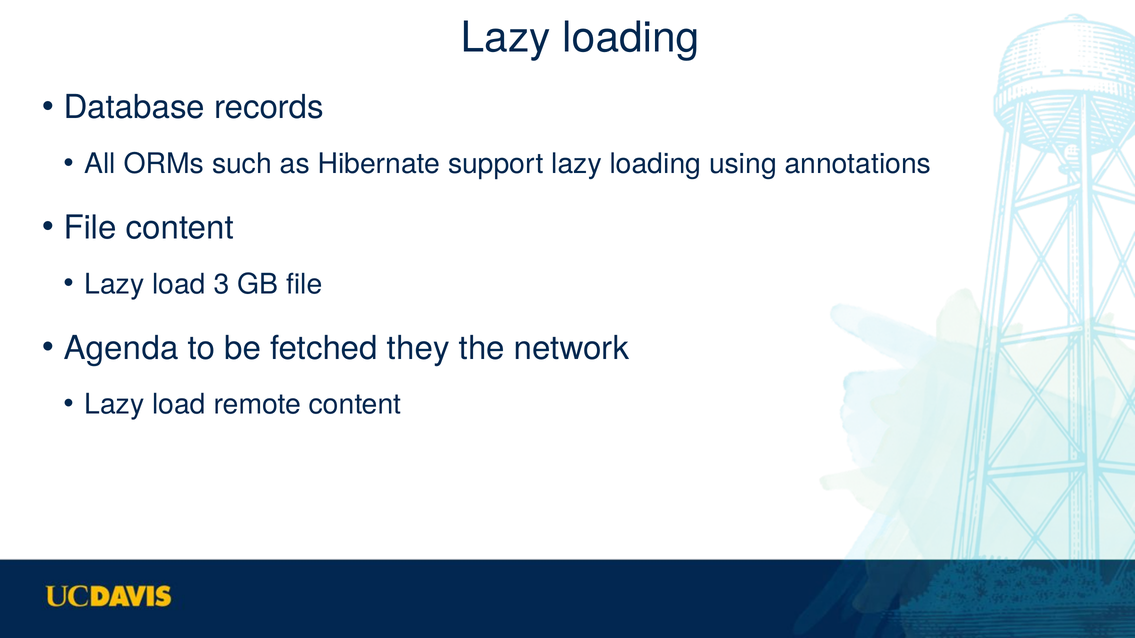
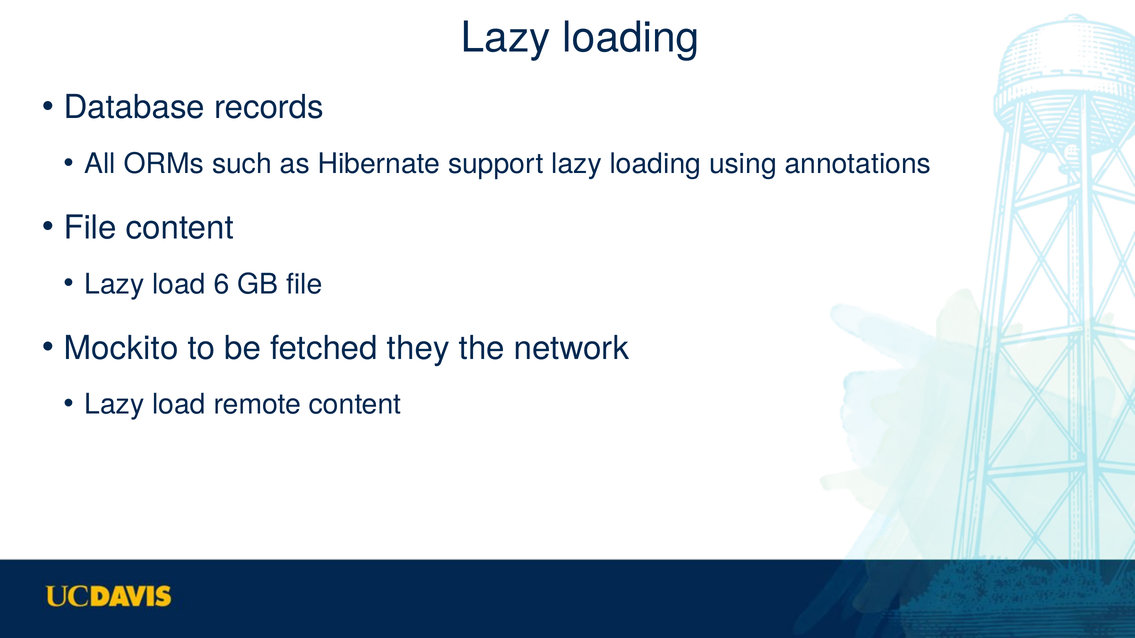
3: 3 -> 6
Agenda: Agenda -> Mockito
